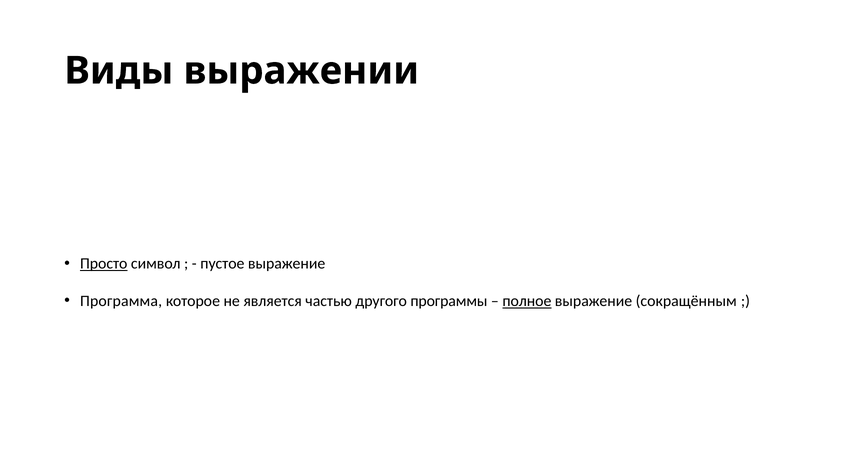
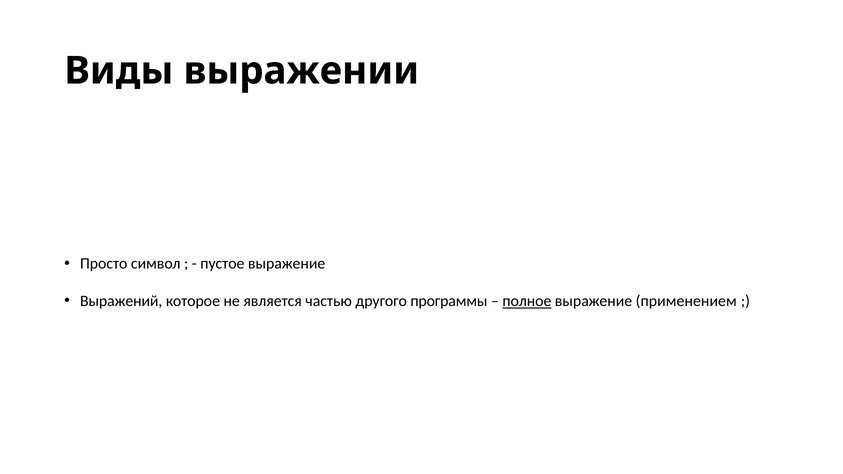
Просто underline: present -> none
Программа: Программа -> Выражений
сокращённым: сокращённым -> применением
